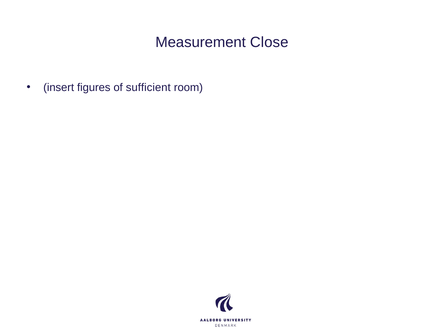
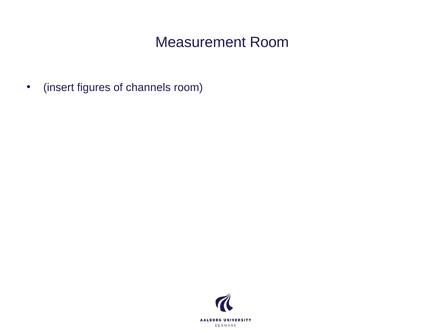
Measurement Close: Close -> Room
sufficient: sufficient -> channels
